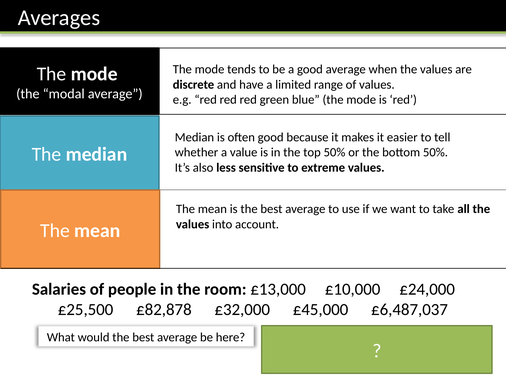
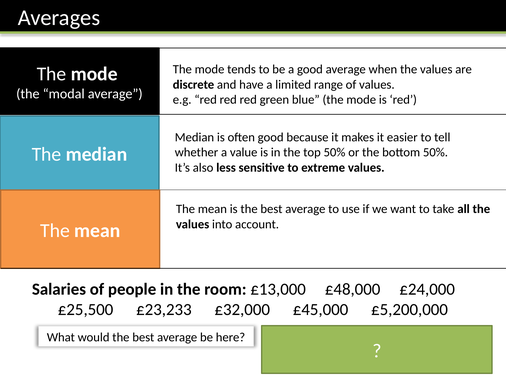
£10,000: £10,000 -> £48,000
£82,878: £82,878 -> £23,233
£6,487,037: £6,487,037 -> £5,200,000
